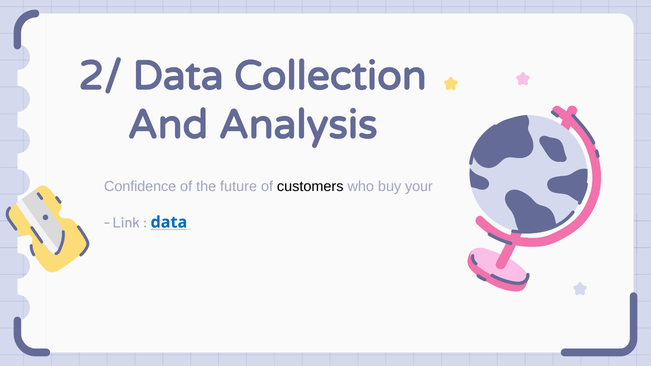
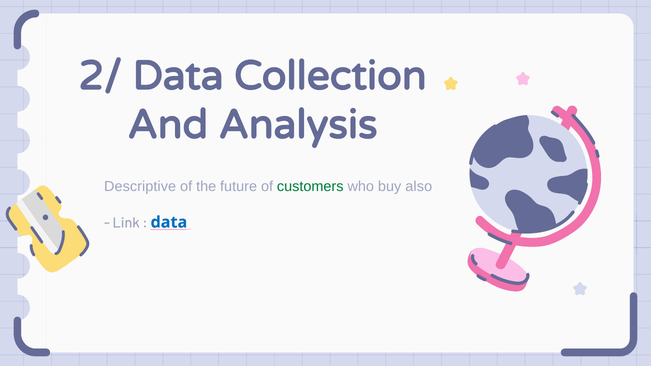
Confidence: Confidence -> Descriptive
customers colour: black -> green
your: your -> also
